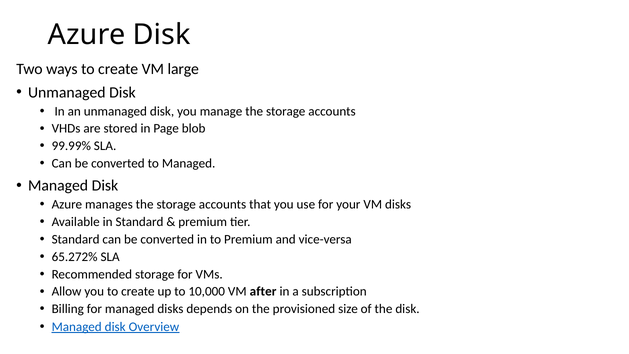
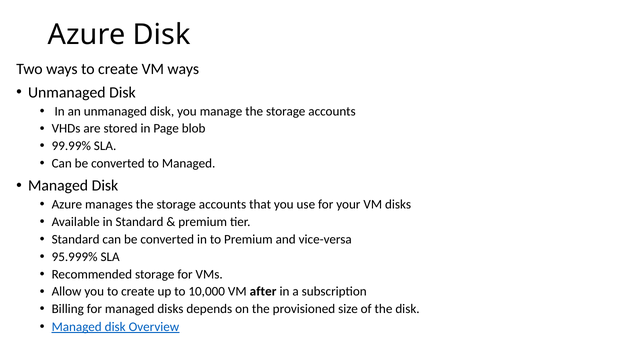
VM large: large -> ways
65.272%: 65.272% -> 95.999%
